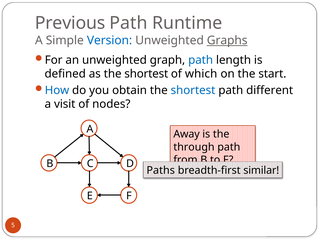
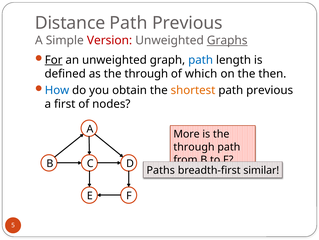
Previous: Previous -> Distance
Runtime at (187, 23): Runtime -> Previous
Version colour: blue -> red
For underline: none -> present
as the shortest: shortest -> through
start: start -> then
shortest at (193, 90) colour: blue -> orange
different at (270, 90): different -> previous
visit: visit -> first
Away: Away -> More
